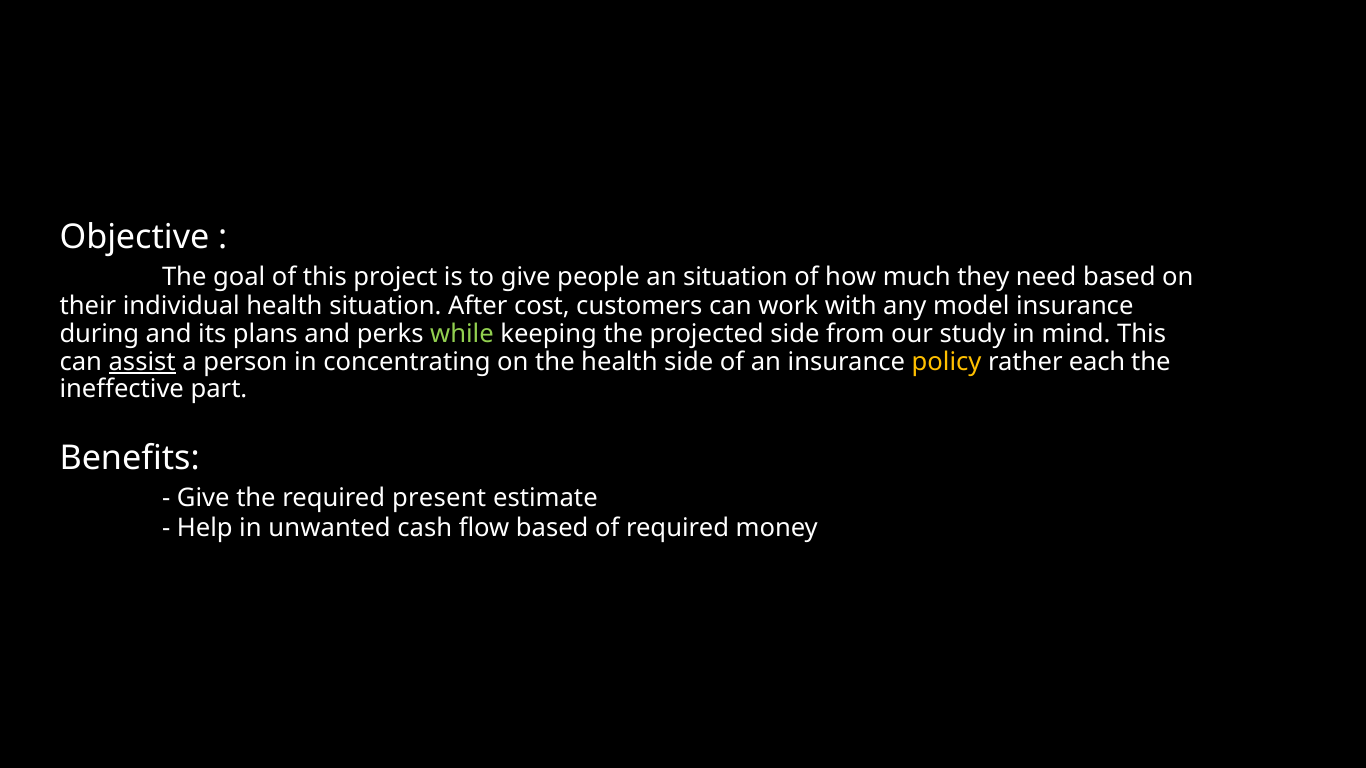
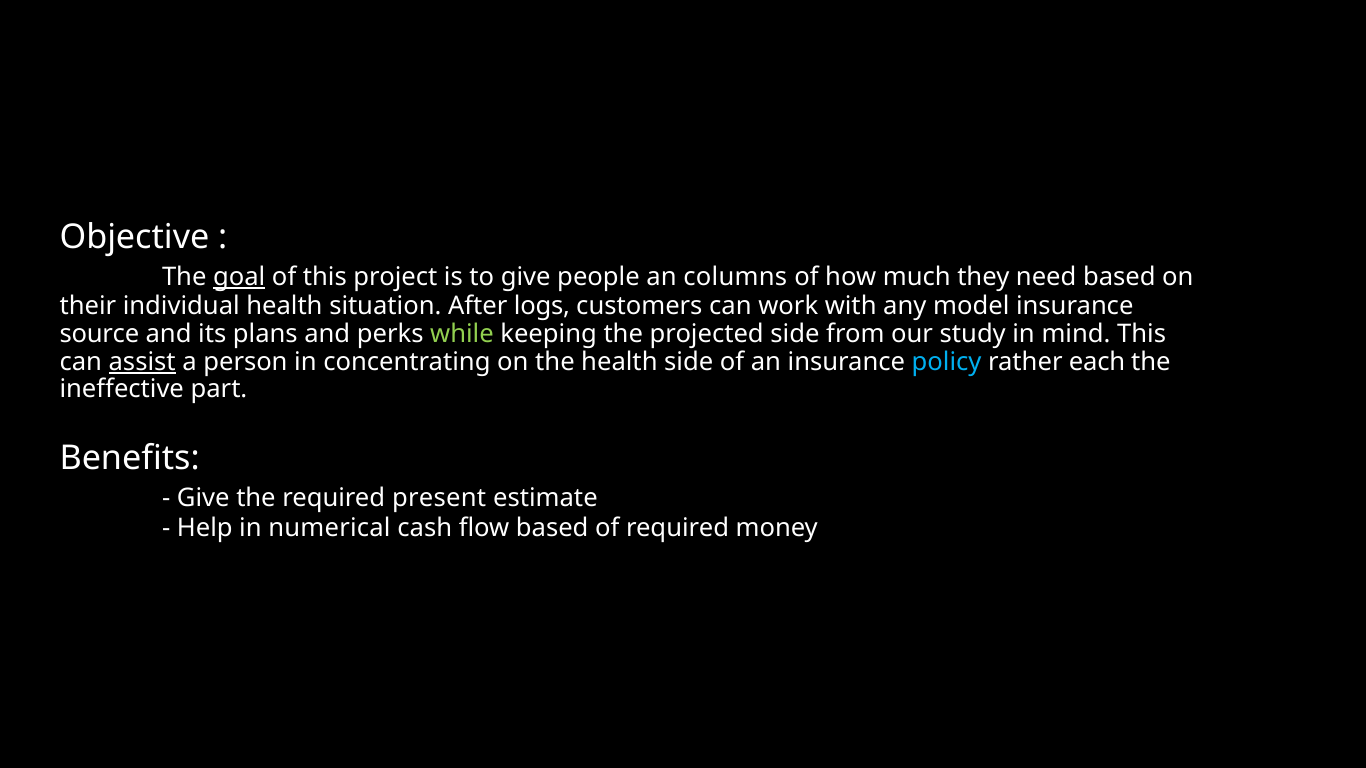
goal underline: none -> present
an situation: situation -> columns
cost: cost -> logs
during: during -> source
policy colour: yellow -> light blue
unwanted: unwanted -> numerical
